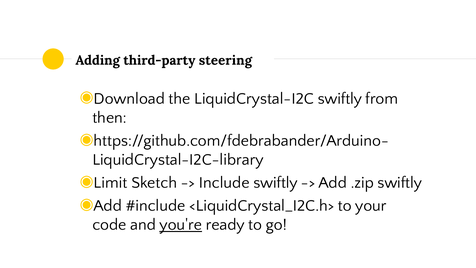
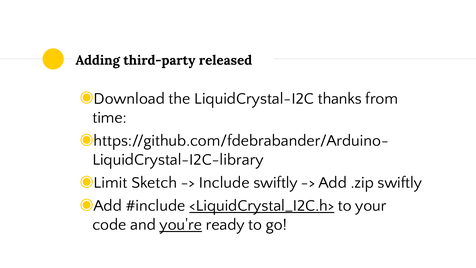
steering: steering -> released
LiquidCrystal-I2C swiftly: swiftly -> thanks
then: then -> time
<LiquidCrystal_I2C.h> underline: none -> present
